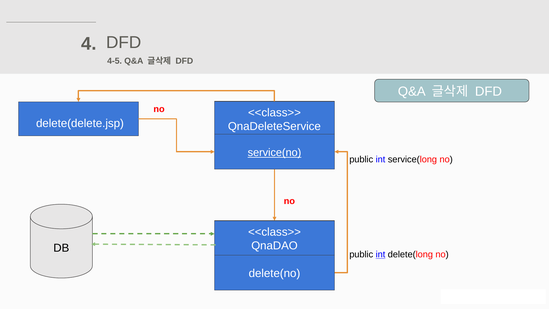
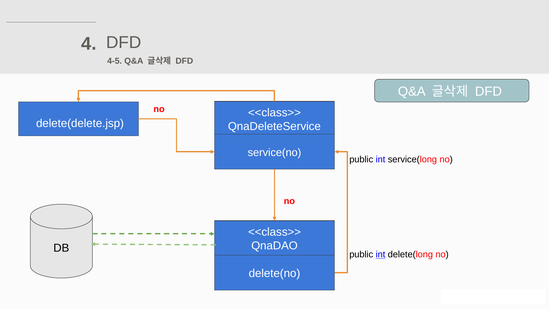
service(no underline: present -> none
